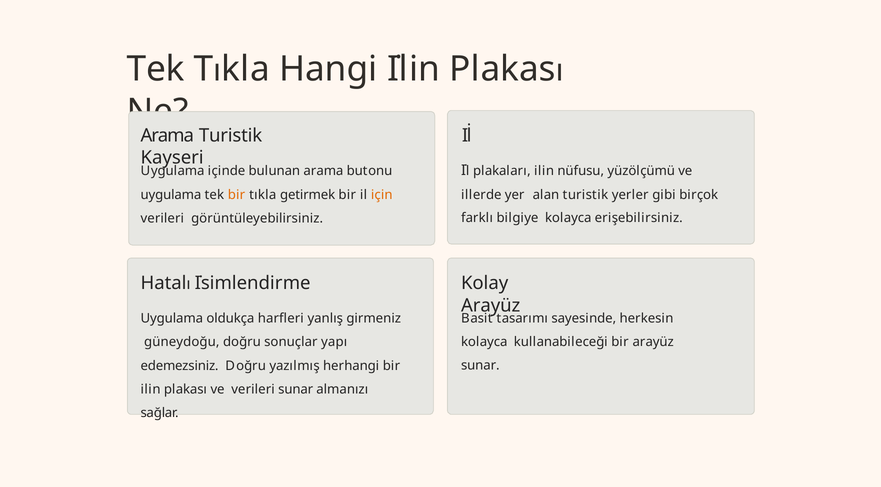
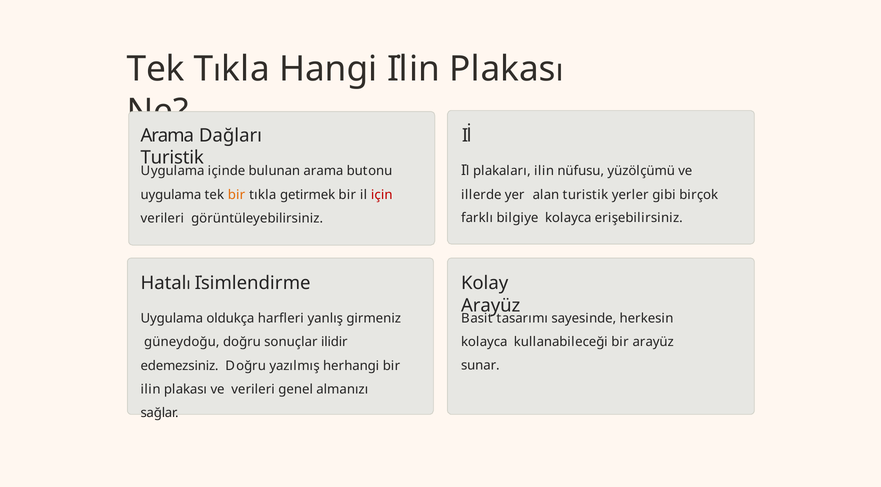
Arama Turistik: Turistik -> Dağları
Kayseri at (172, 158): Kayseri -> Turistik
için colour: orange -> red
yapı: yapı -> ilidir
verileri sunar: sunar -> genel
